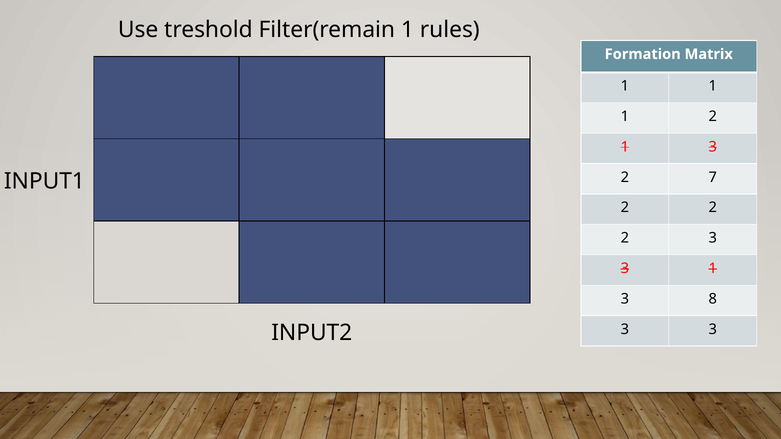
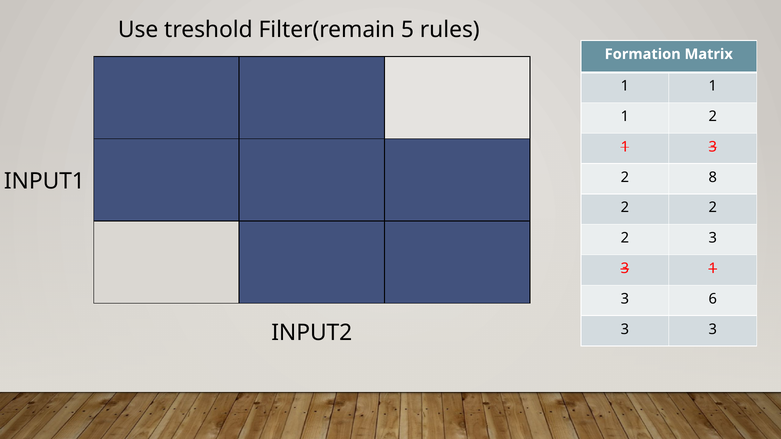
Filter(remain 1: 1 -> 5
7: 7 -> 8
8: 8 -> 6
